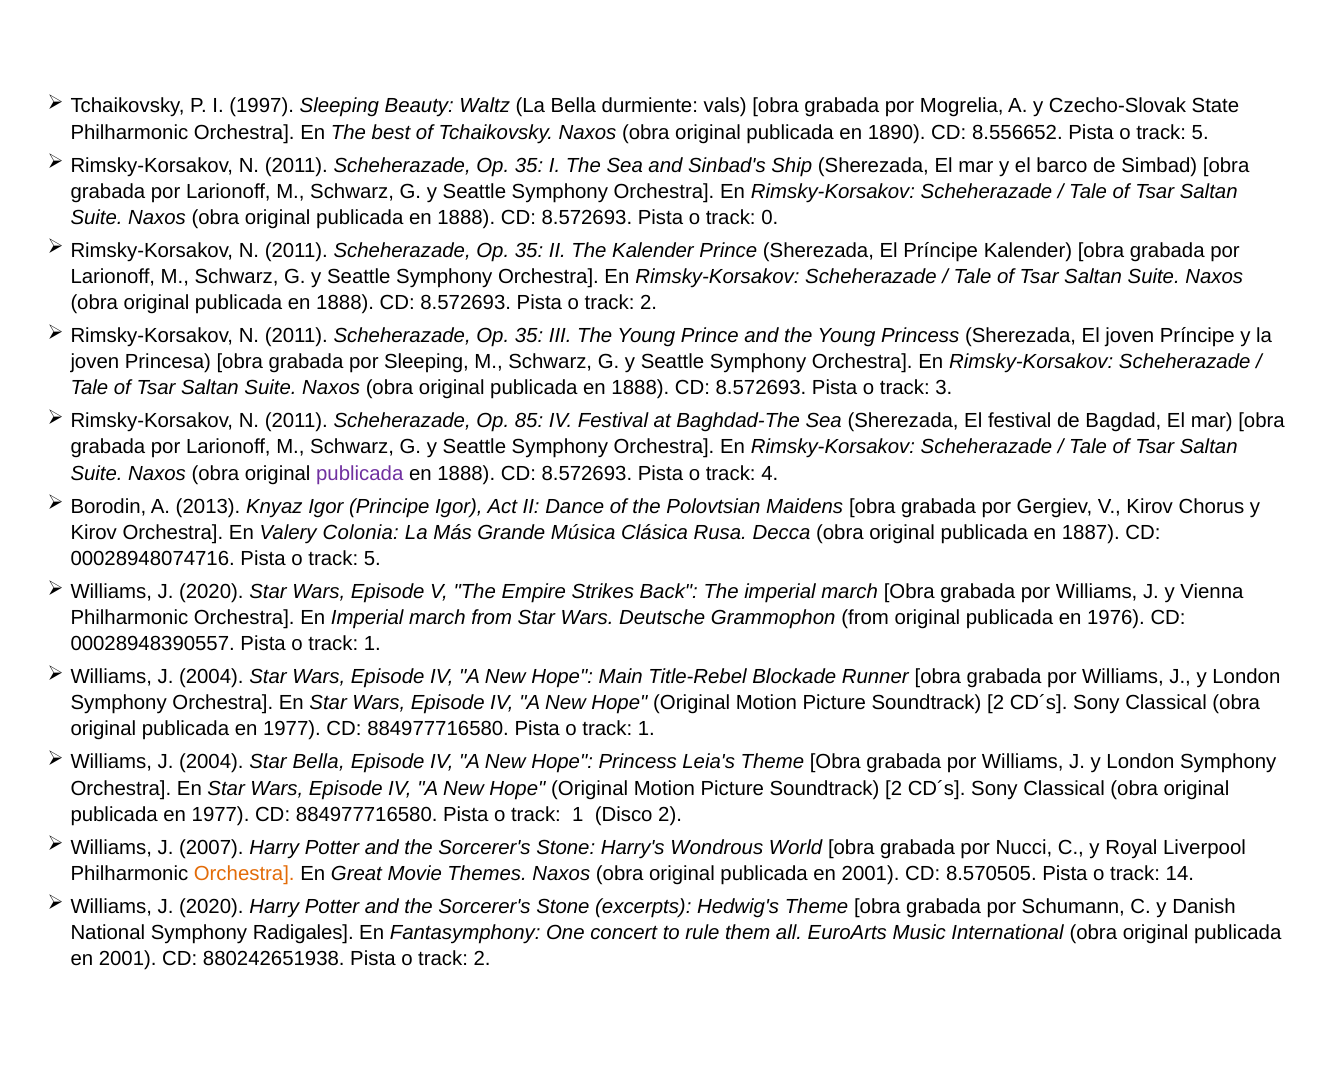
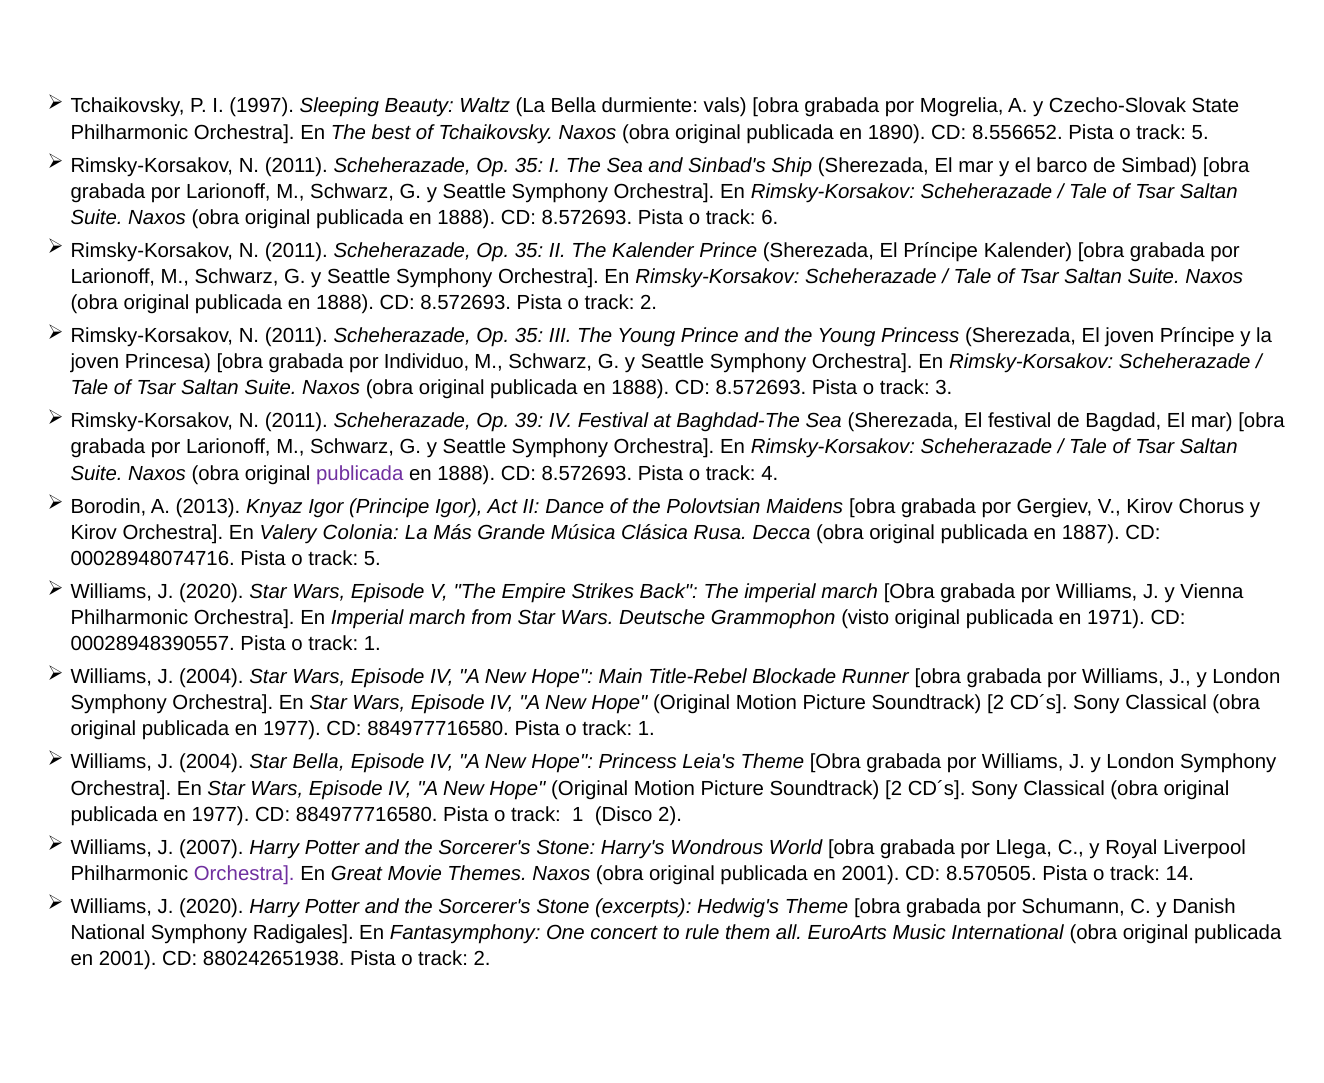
0: 0 -> 6
por Sleeping: Sleeping -> Individuo
85: 85 -> 39
Grammophon from: from -> visto
1976: 1976 -> 1971
Nucci: Nucci -> Llega
Orchestra at (244, 874) colour: orange -> purple
